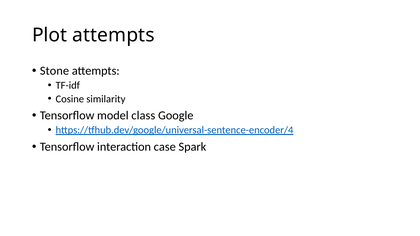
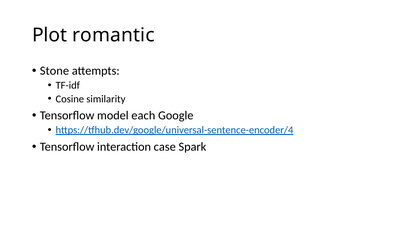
Plot attempts: attempts -> romantic
class: class -> each
